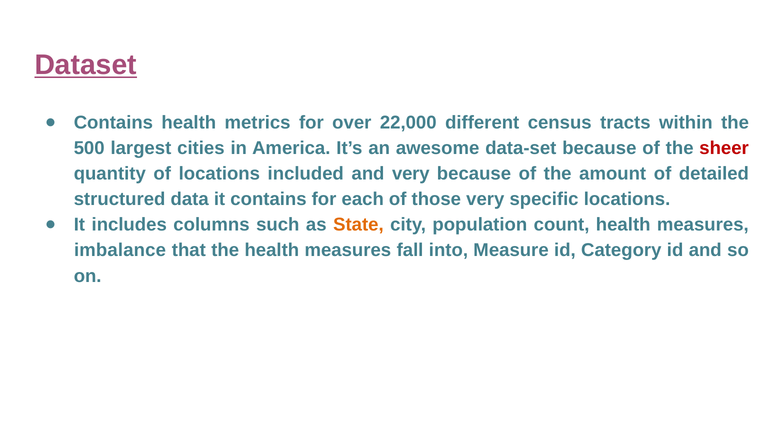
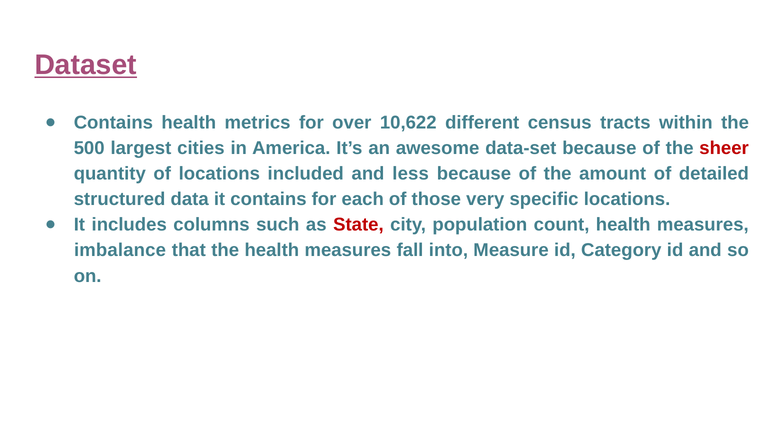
22,000: 22,000 -> 10,622
and very: very -> less
State colour: orange -> red
